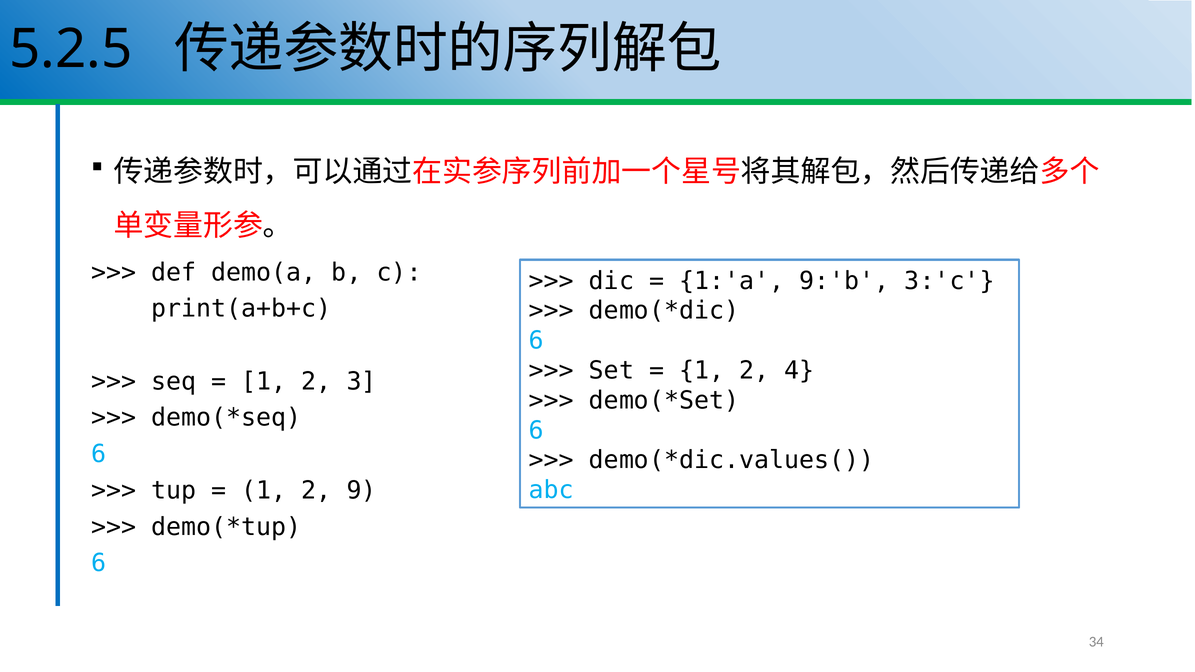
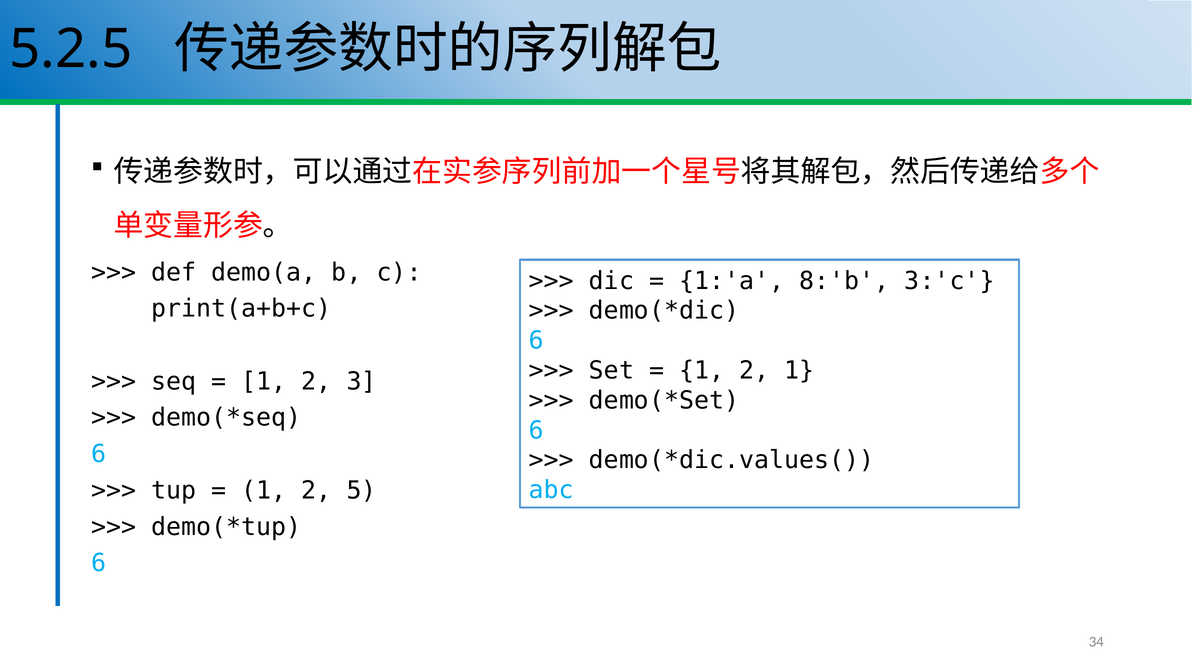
9:'b: 9:'b -> 8:'b
2 4: 4 -> 1
9: 9 -> 5
